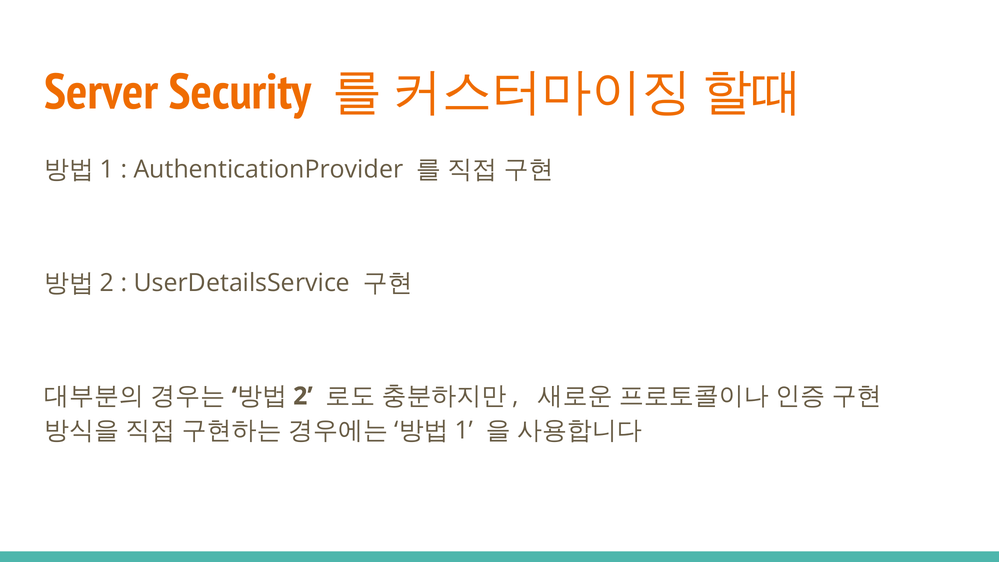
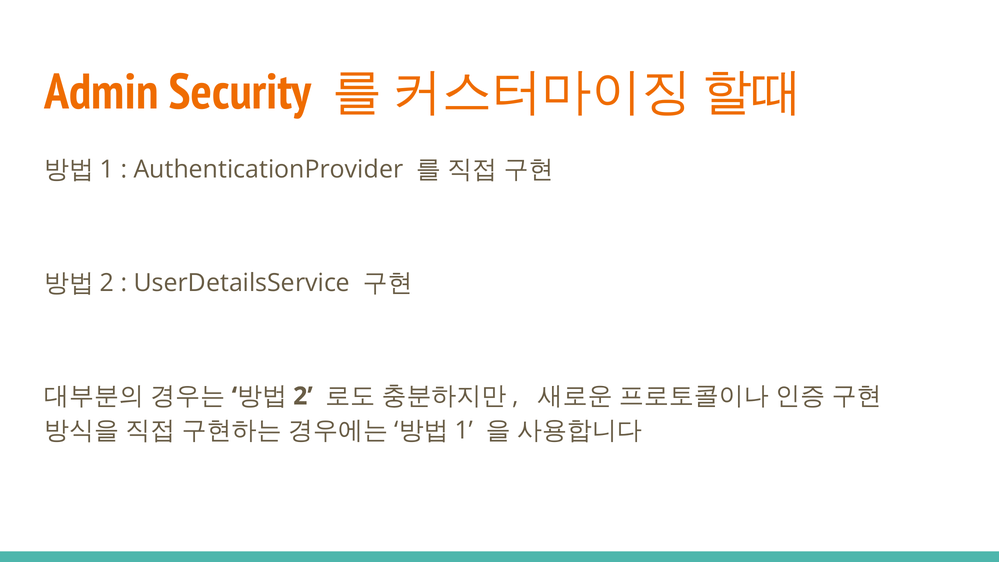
Server: Server -> Admin
